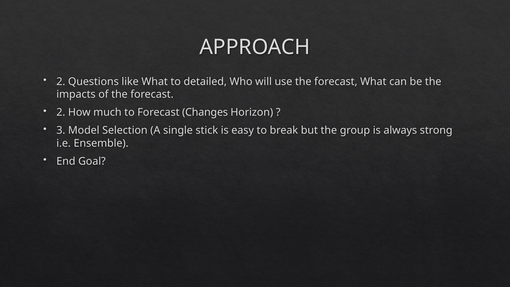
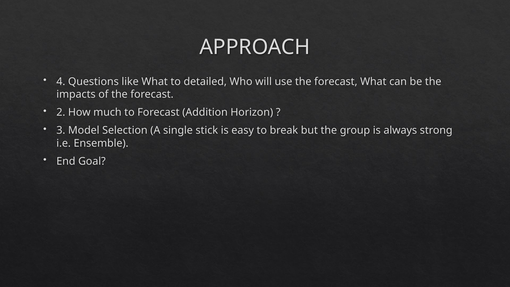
2 at (61, 81): 2 -> 4
Changes: Changes -> Addition
